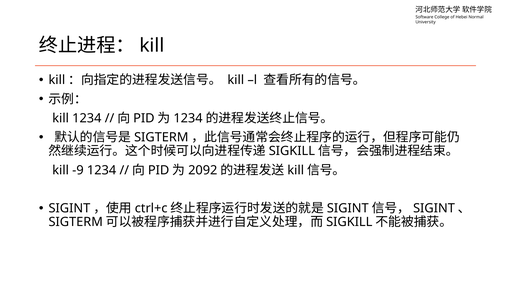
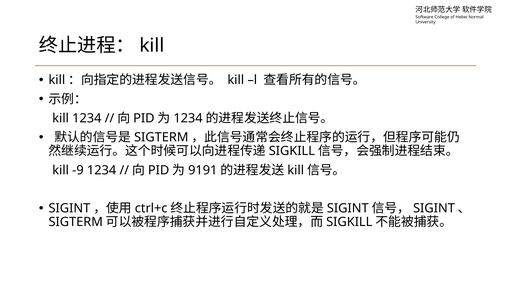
2092: 2092 -> 9191
